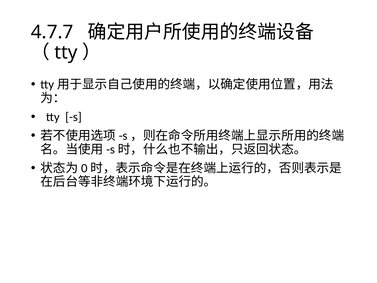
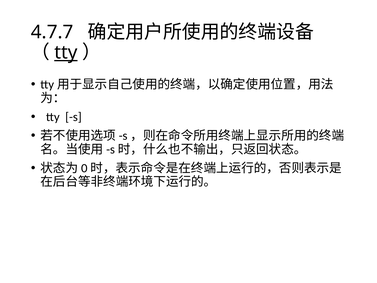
tty at (66, 52) underline: none -> present
